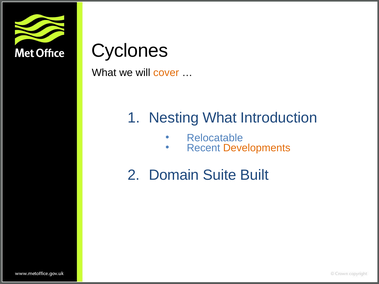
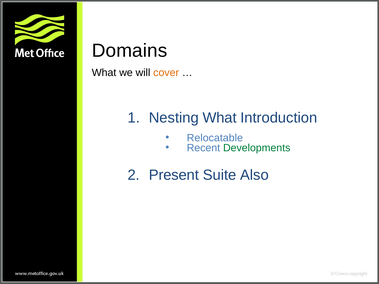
Cyclones: Cyclones -> Domains
Developments colour: orange -> green
Domain: Domain -> Present
Built: Built -> Also
